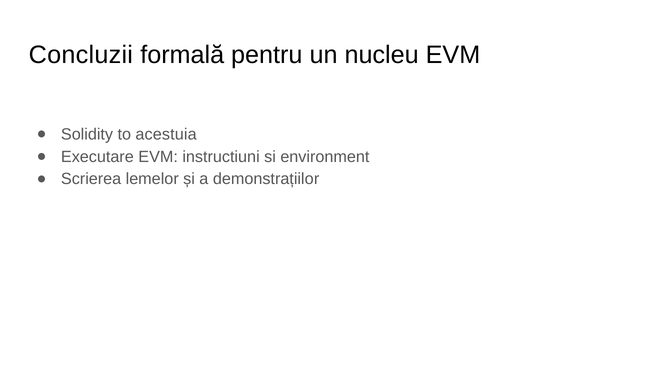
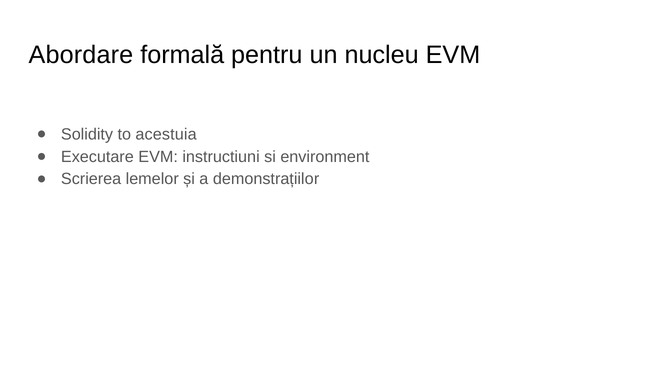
Concluzii: Concluzii -> Abordare
